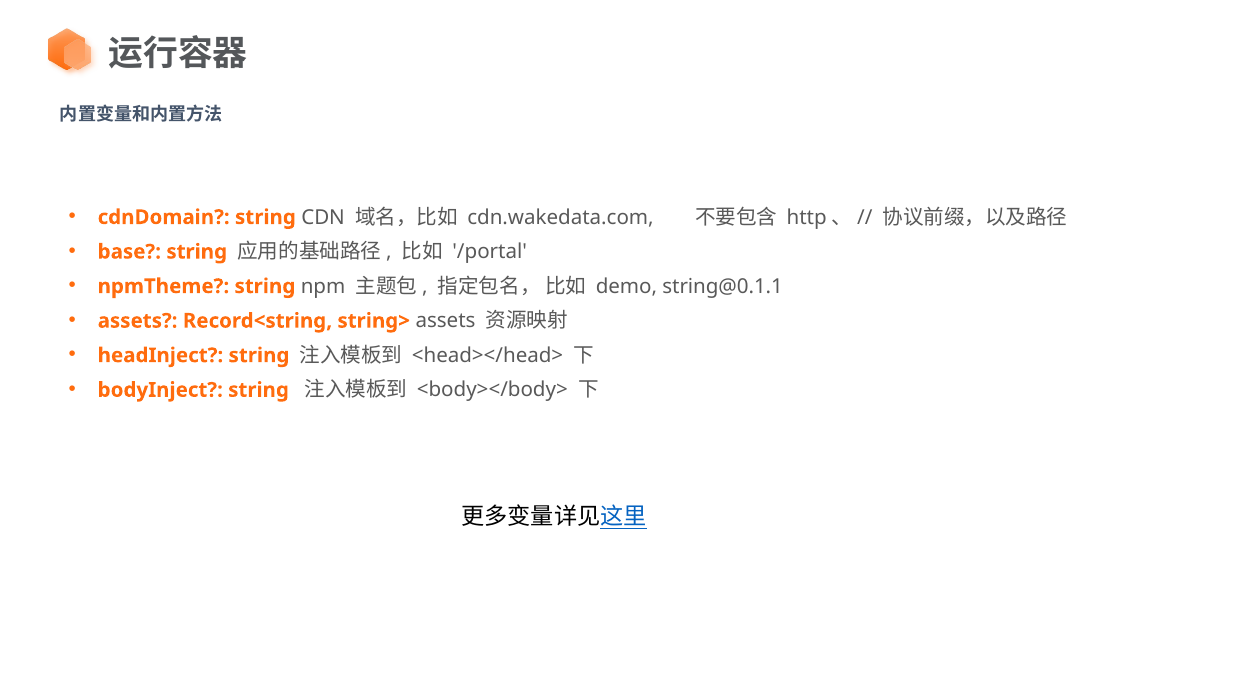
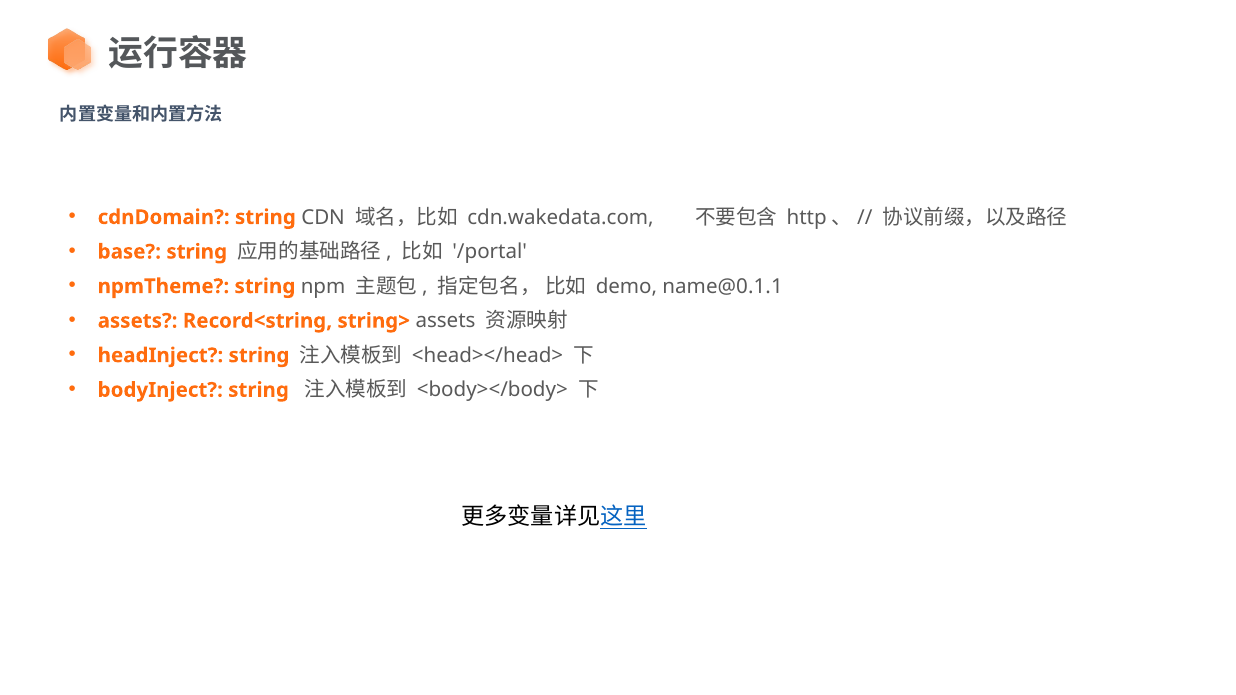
string@0.1.1: string@0.1.1 -> name@0.1.1
